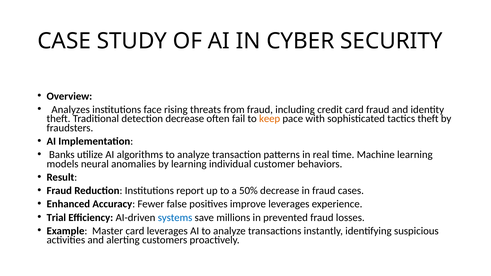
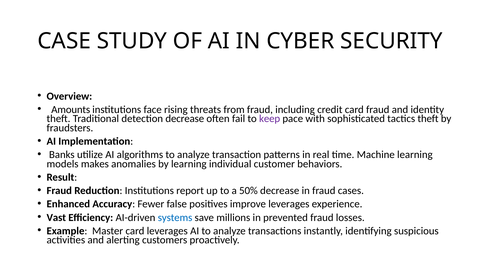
Analyzes: Analyzes -> Amounts
keep colour: orange -> purple
neural: neural -> makes
Trial: Trial -> Vast
